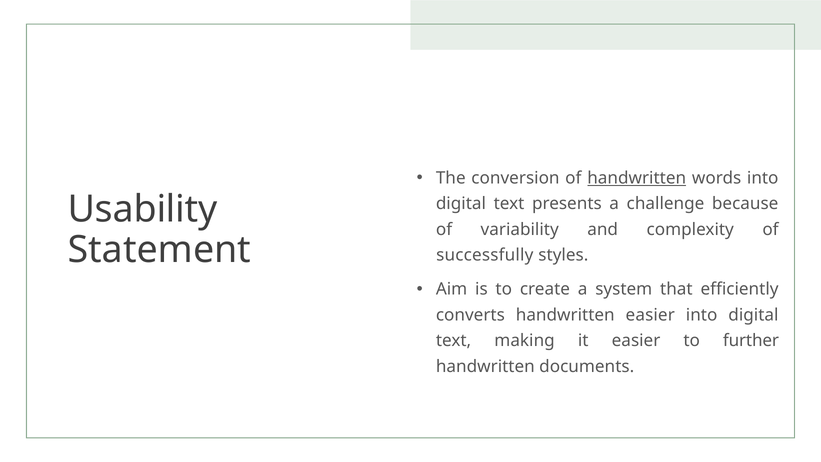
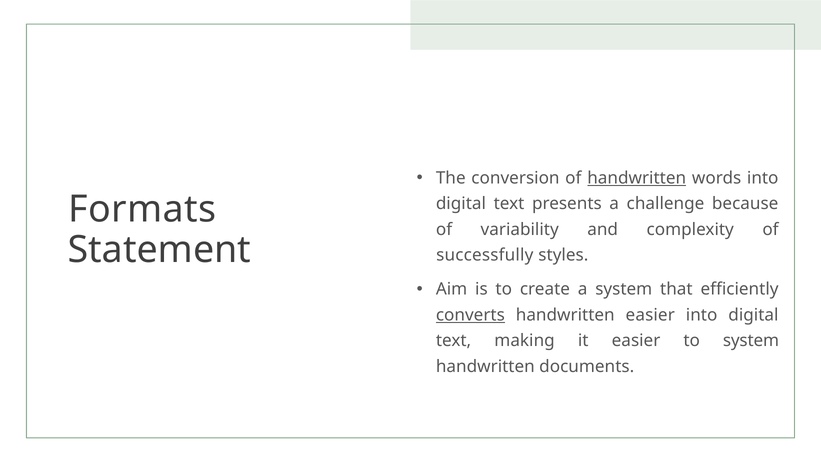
Usability: Usability -> Formats
converts underline: none -> present
to further: further -> system
